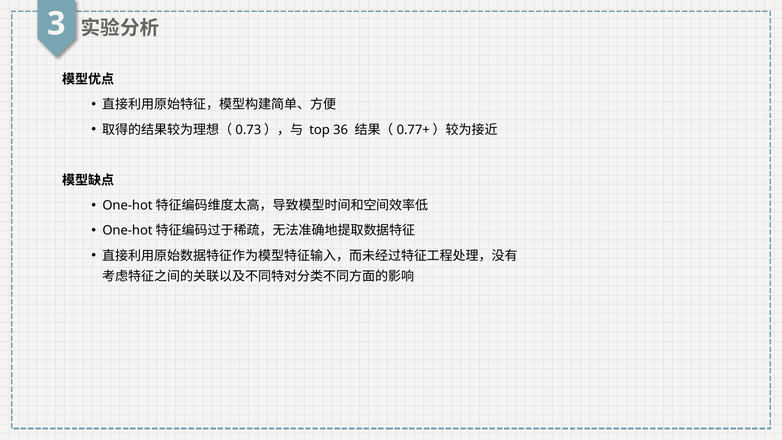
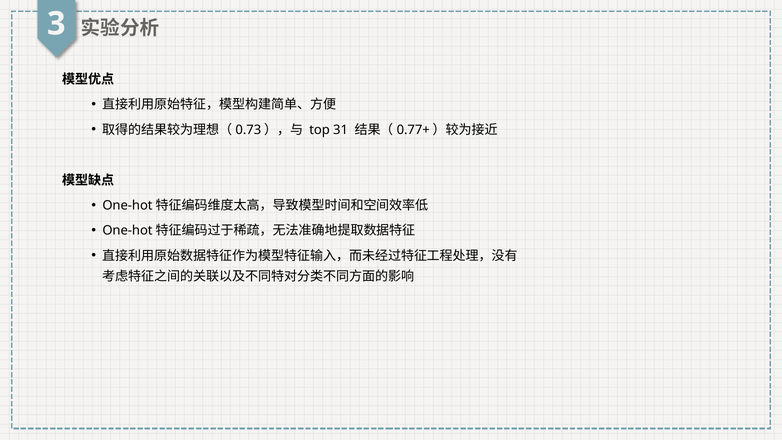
36: 36 -> 31
